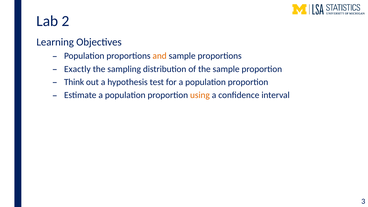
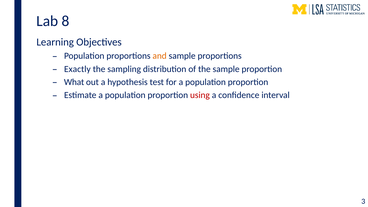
2: 2 -> 8
Think: Think -> What
using colour: orange -> red
